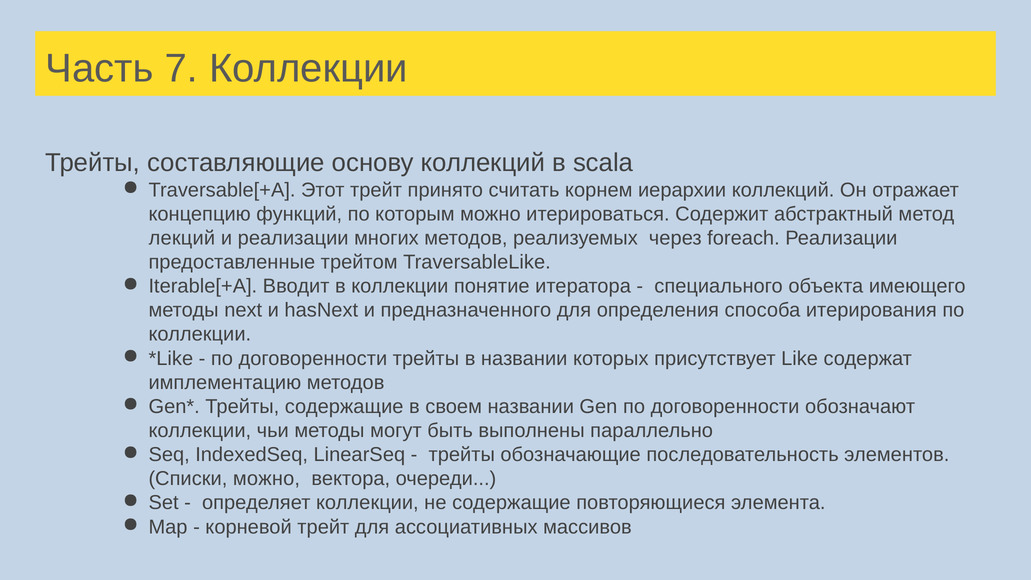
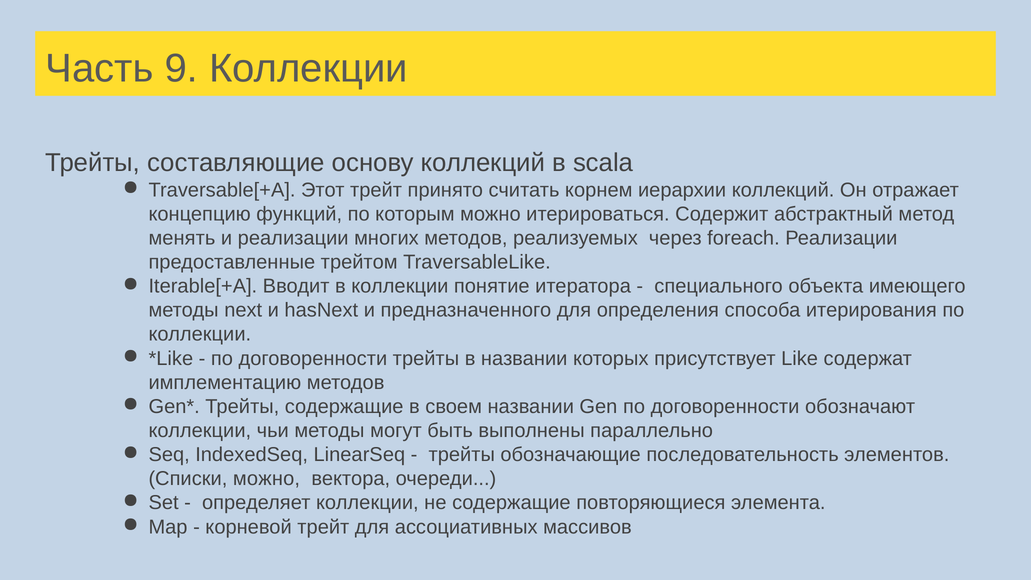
7: 7 -> 9
лекций: лекций -> менять
